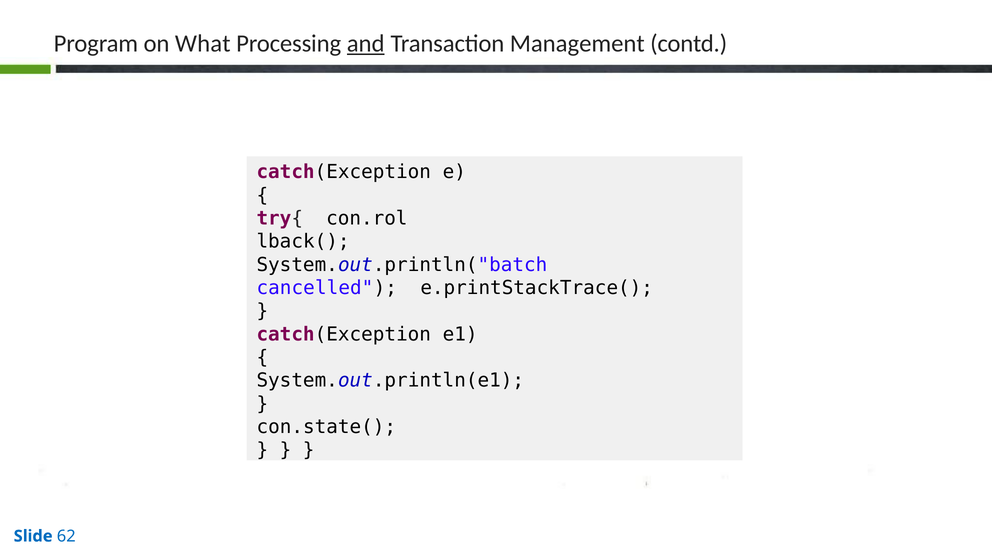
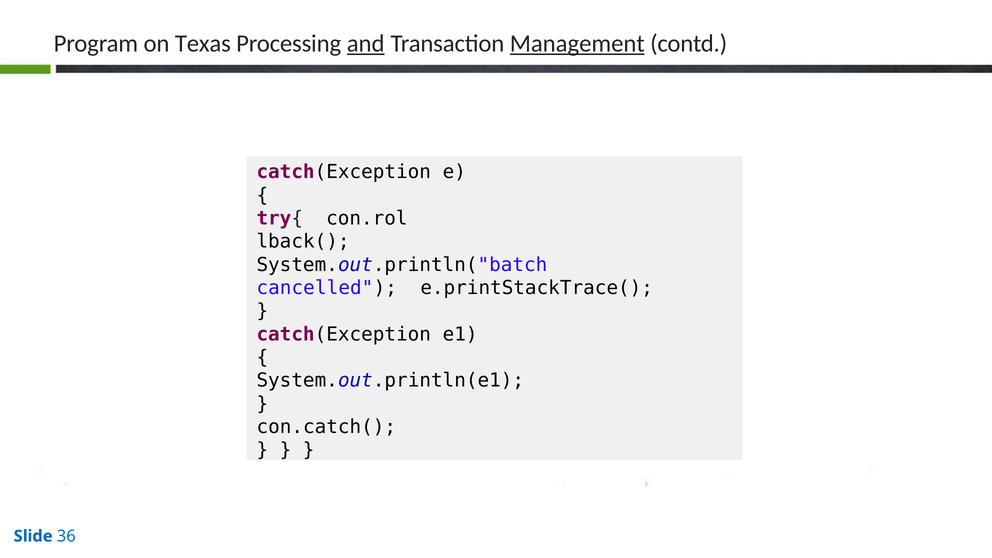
What: What -> Texas
Management underline: none -> present
con.state(: con.state( -> con.catch(
62: 62 -> 36
